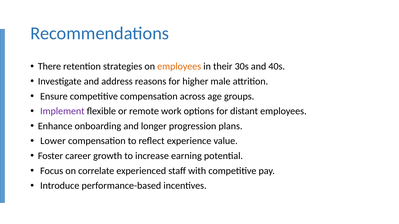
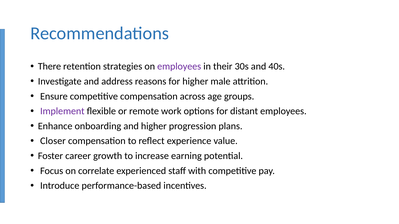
employees at (179, 67) colour: orange -> purple
and longer: longer -> higher
Lower: Lower -> Closer
